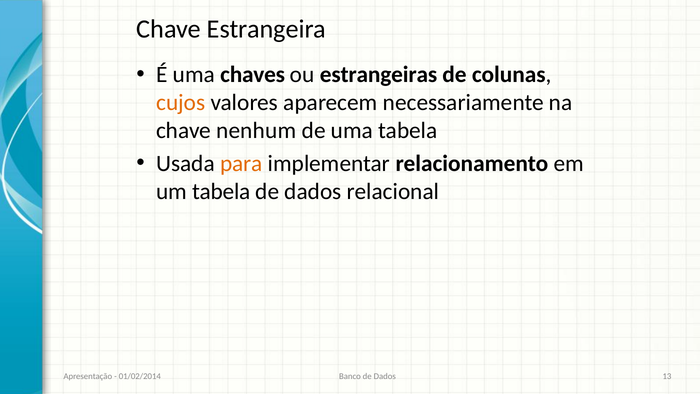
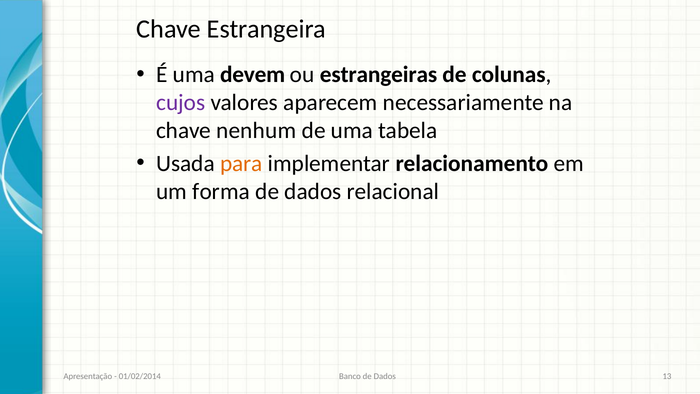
chaves: chaves -> devem
cujos colour: orange -> purple
um tabela: tabela -> forma
